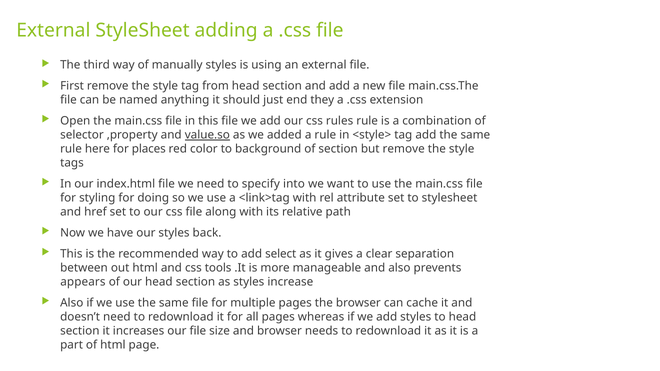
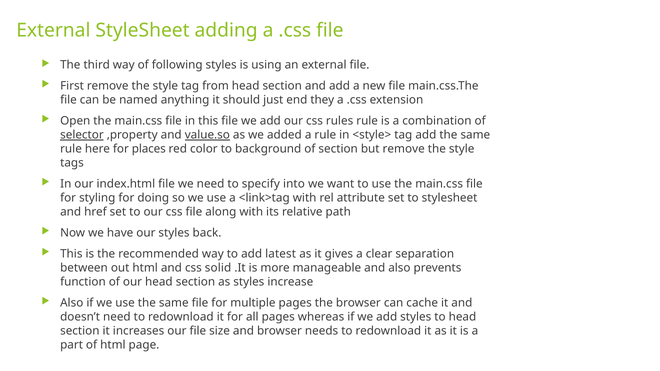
manually: manually -> following
selector underline: none -> present
select: select -> latest
tools: tools -> solid
appears: appears -> function
